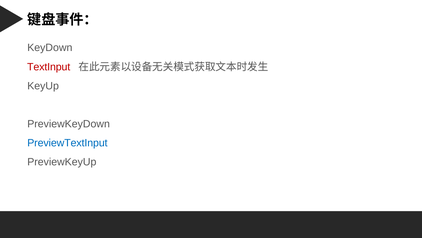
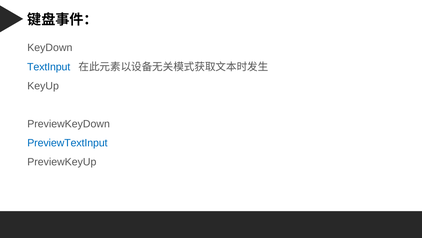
TextInput colour: red -> blue
